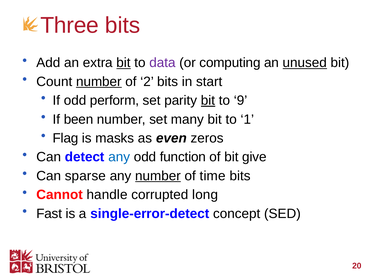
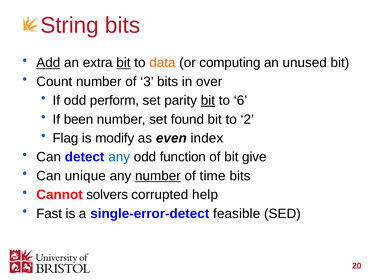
Three: Three -> String
Add underline: none -> present
data colour: purple -> orange
unused underline: present -> none
number at (99, 82) underline: present -> none
2: 2 -> 3
start: start -> over
9: 9 -> 6
many: many -> found
1: 1 -> 2
masks: masks -> modify
zeros: zeros -> index
sparse: sparse -> unique
handle: handle -> solvers
long: long -> help
concept: concept -> feasible
